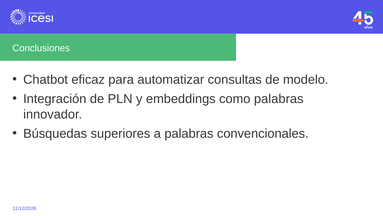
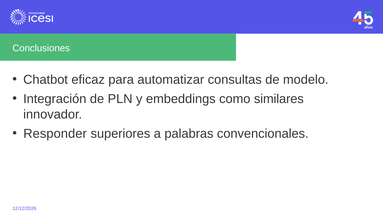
como palabras: palabras -> similares
Búsquedas: Búsquedas -> Responder
